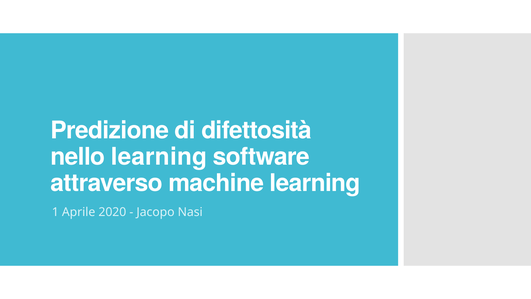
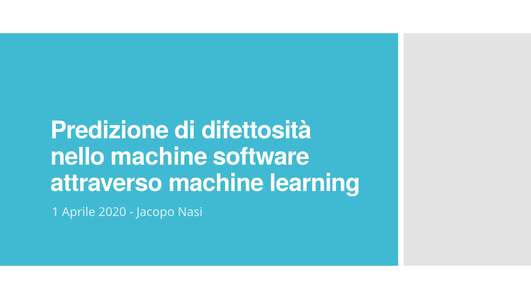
nello learning: learning -> machine
